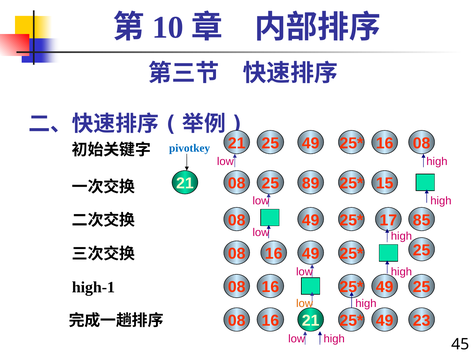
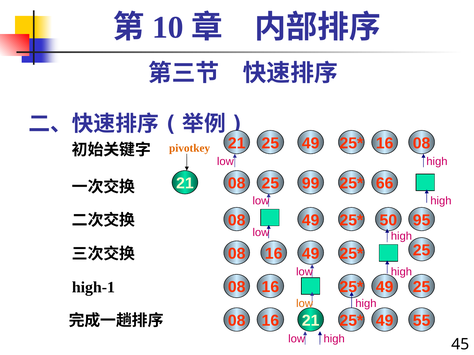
pivotkey colour: blue -> orange
89: 89 -> 99
15: 15 -> 66
17: 17 -> 50
85: 85 -> 95
23: 23 -> 55
